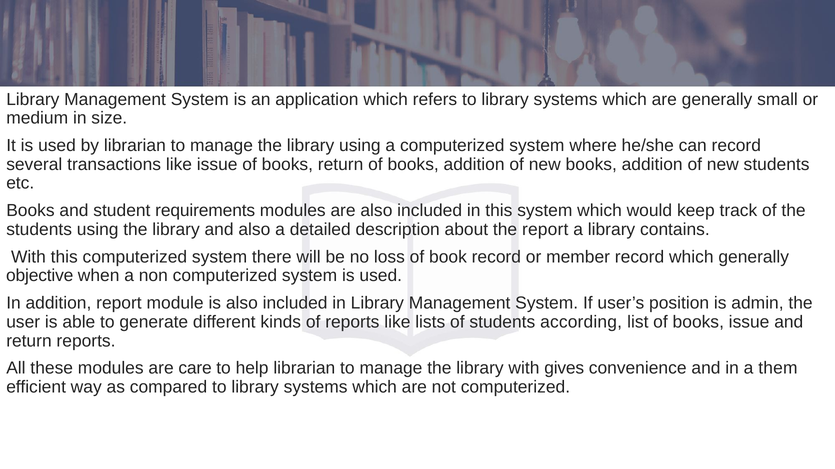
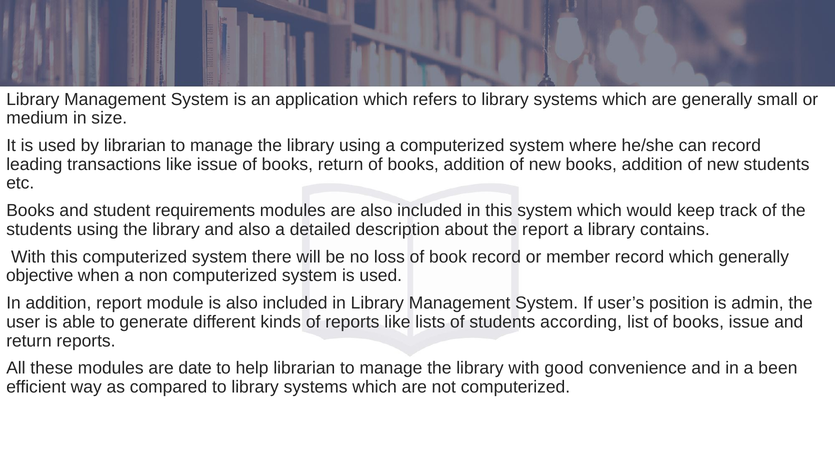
several: several -> leading
care: care -> date
gives: gives -> good
them: them -> been
